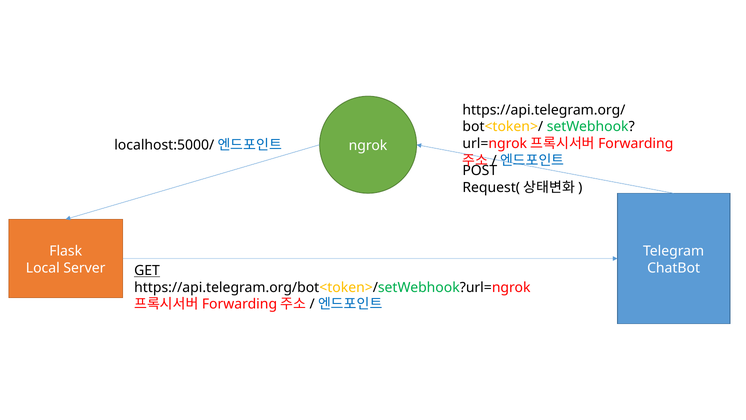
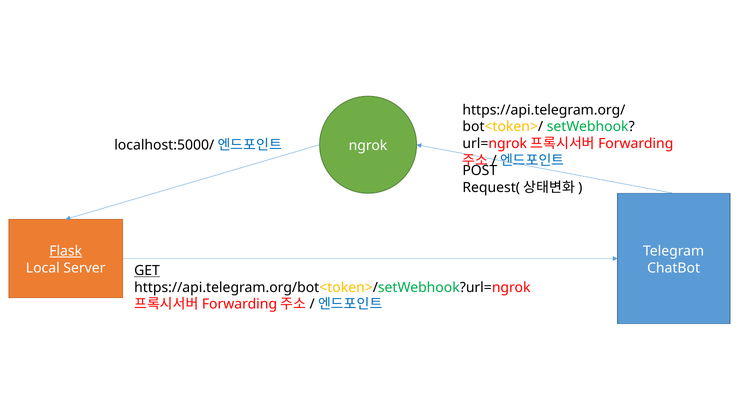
Flask underline: none -> present
